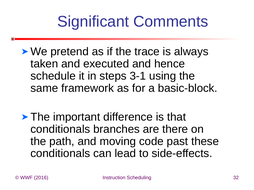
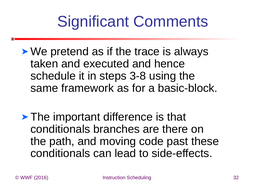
3-1: 3-1 -> 3-8
